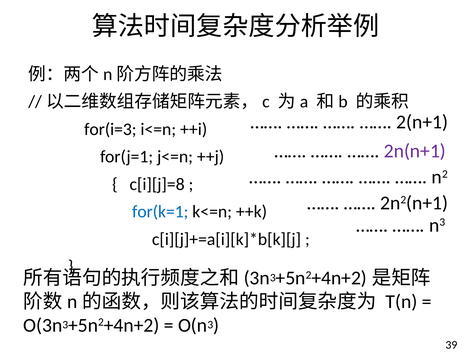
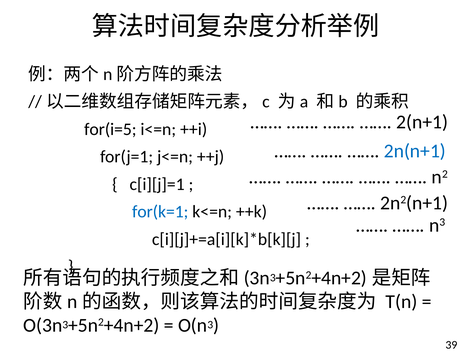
for(i=3: for(i=3 -> for(i=5
2n(n+1 colour: purple -> blue
c[i][j]=8: c[i][j]=8 -> c[i][j]=1
